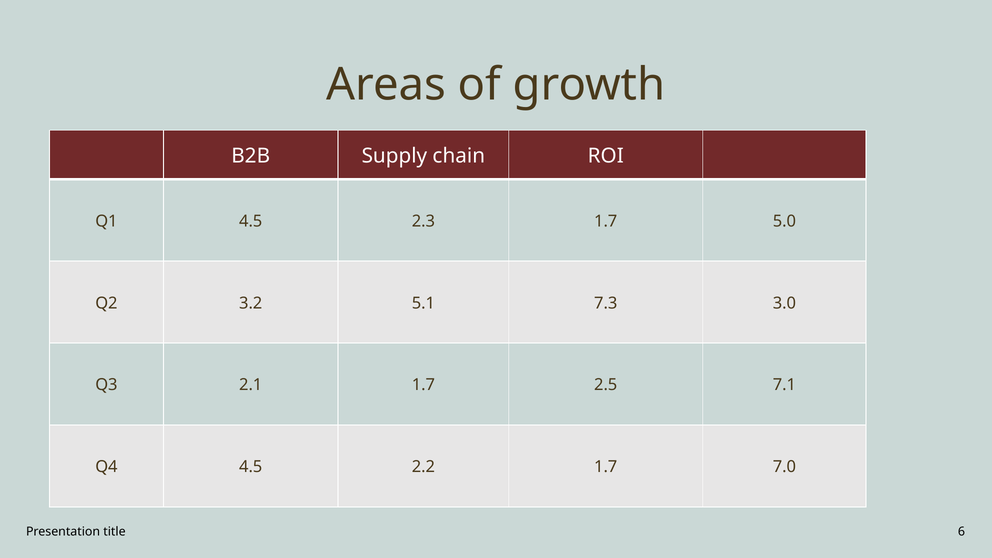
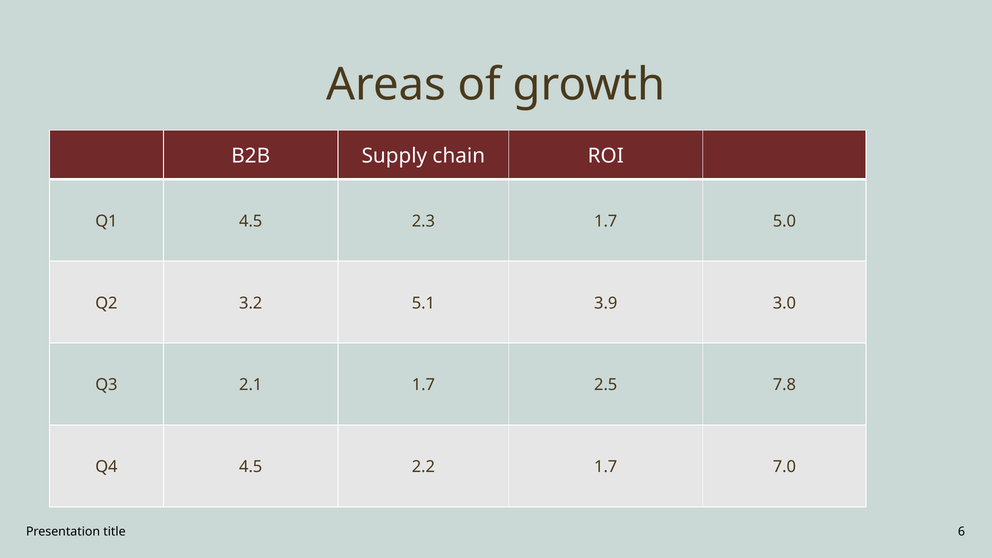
7.3: 7.3 -> 3.9
7.1: 7.1 -> 7.8
